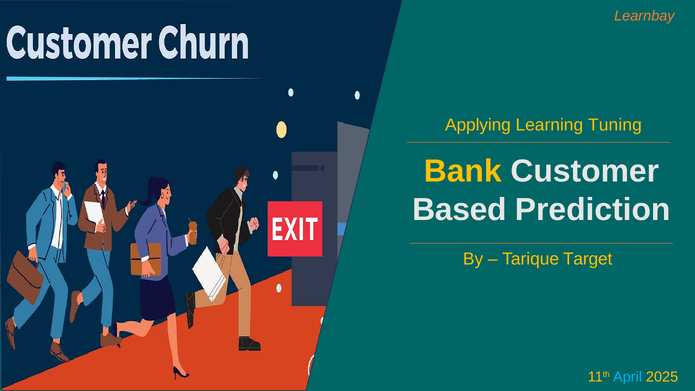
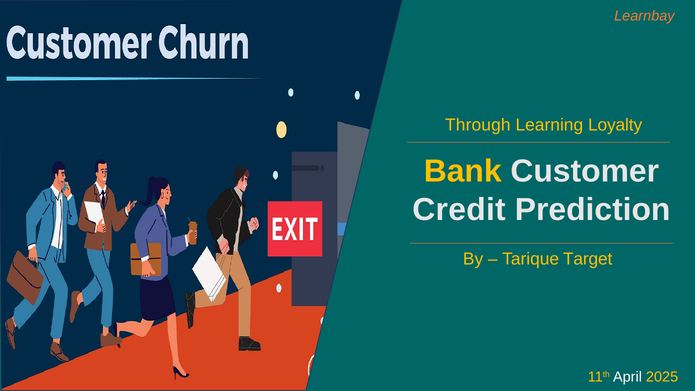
Applying: Applying -> Through
Tuning: Tuning -> Loyalty
Based: Based -> Credit
April colour: light blue -> white
